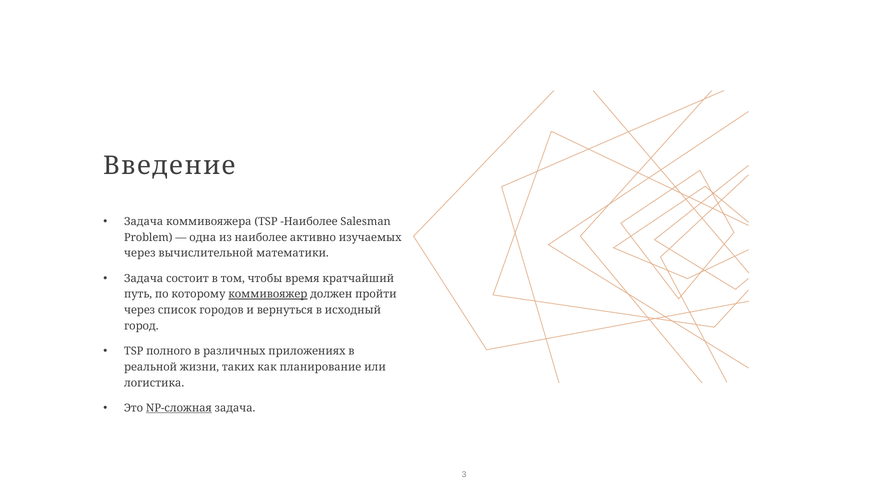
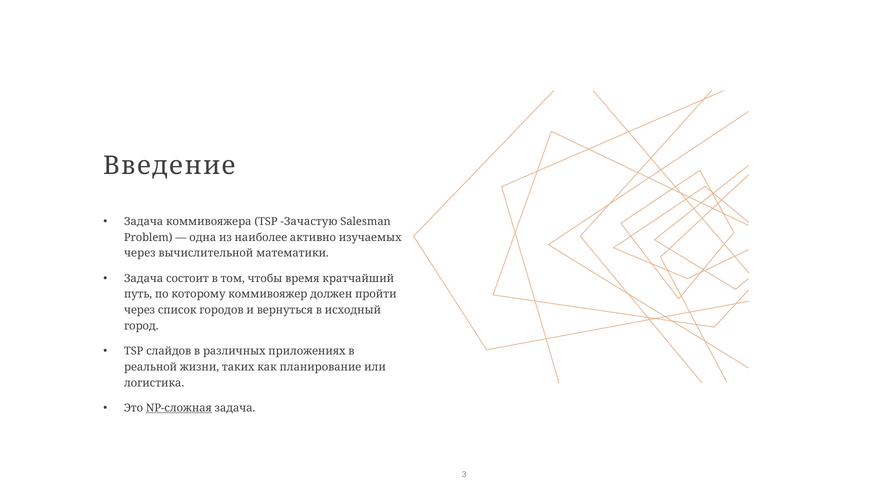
TSP Наиболее: Наиболее -> Зачастую
коммивояжер underline: present -> none
полного: полного -> слайдов
